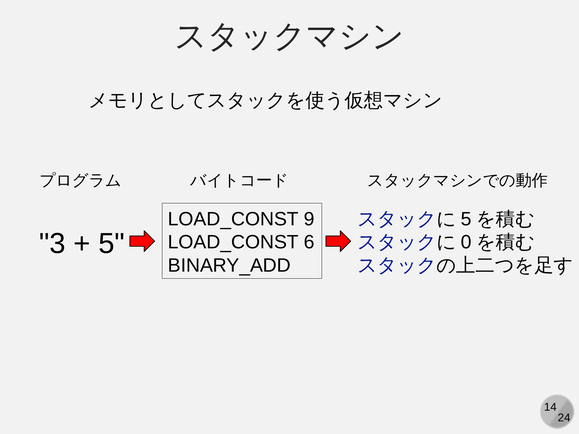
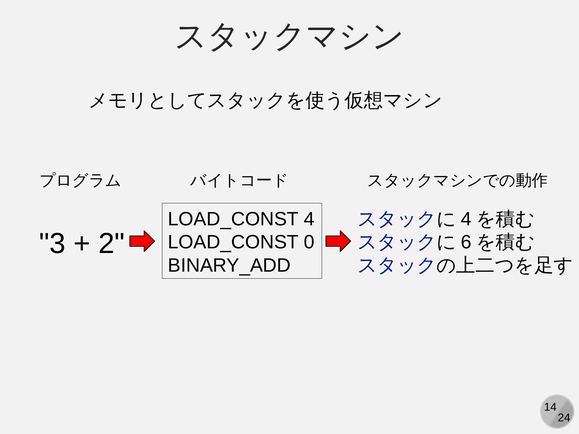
LOAD_CONST 9: 9 -> 4
5 at (466, 219): 5 -> 4
5 at (112, 244): 5 -> 2
6: 6 -> 0
0: 0 -> 6
